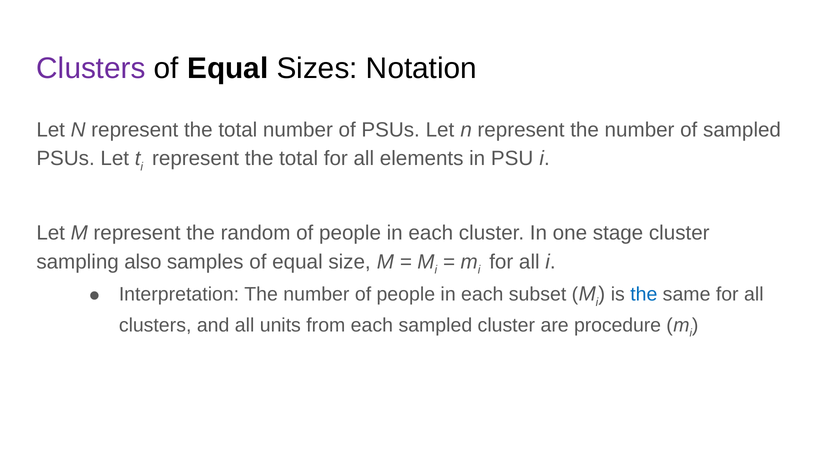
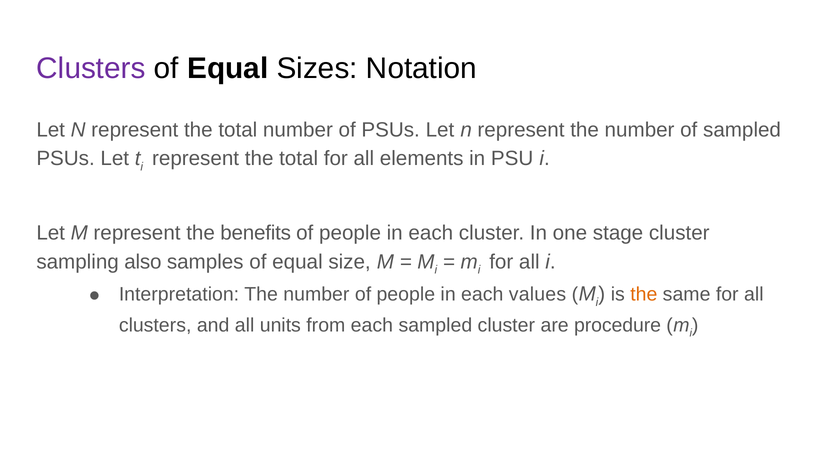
random: random -> benefits
subset: subset -> values
the at (644, 294) colour: blue -> orange
